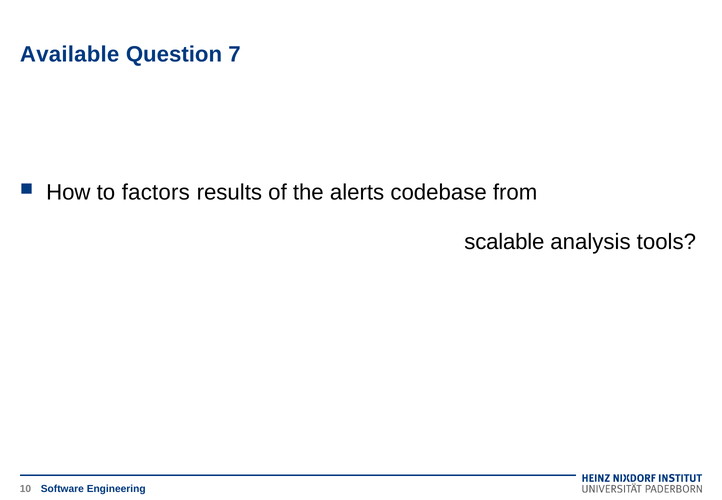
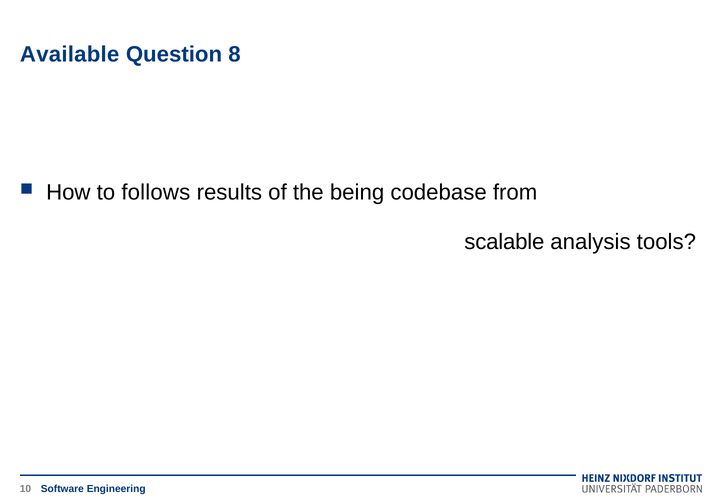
7: 7 -> 8
factors: factors -> follows
alerts: alerts -> being
